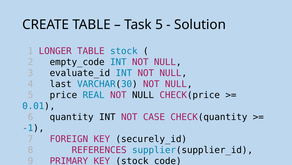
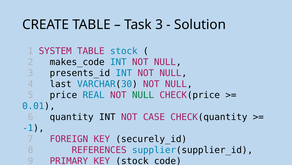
Task 5: 5 -> 3
LONGER: LONGER -> SYSTEM
empty_code: empty_code -> makes_code
evaluate_id: evaluate_id -> presents_id
NULL at (143, 95) colour: black -> green
